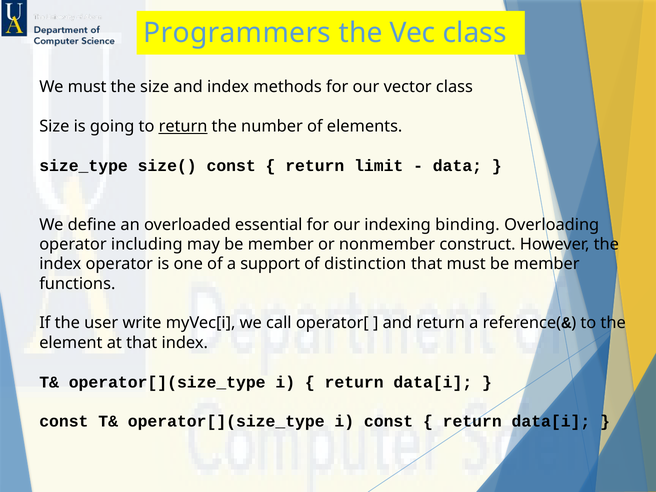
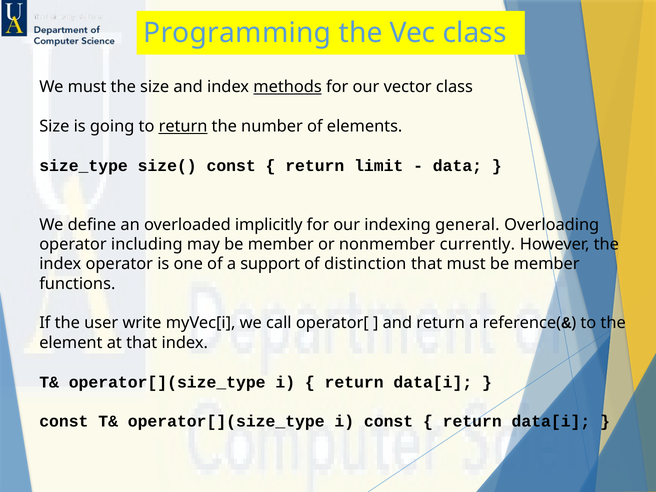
Programmers: Programmers -> Programming
methods underline: none -> present
essential: essential -> implicitly
binding: binding -> general
construct: construct -> currently
